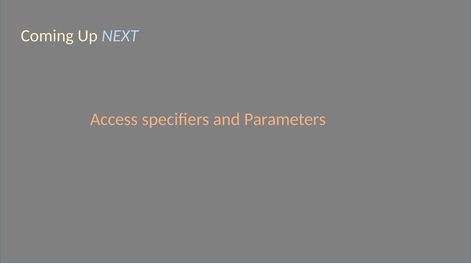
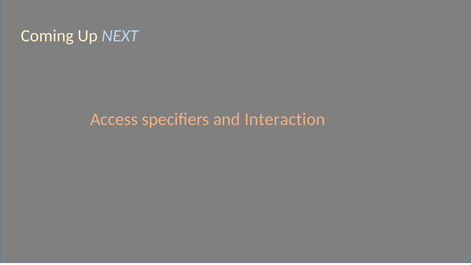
Parameters: Parameters -> Interaction
